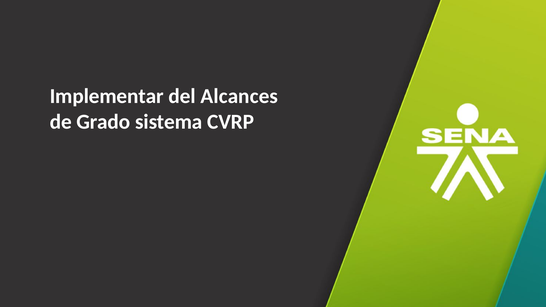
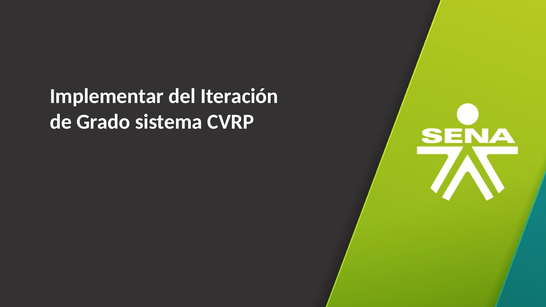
Alcances: Alcances -> Iteración
